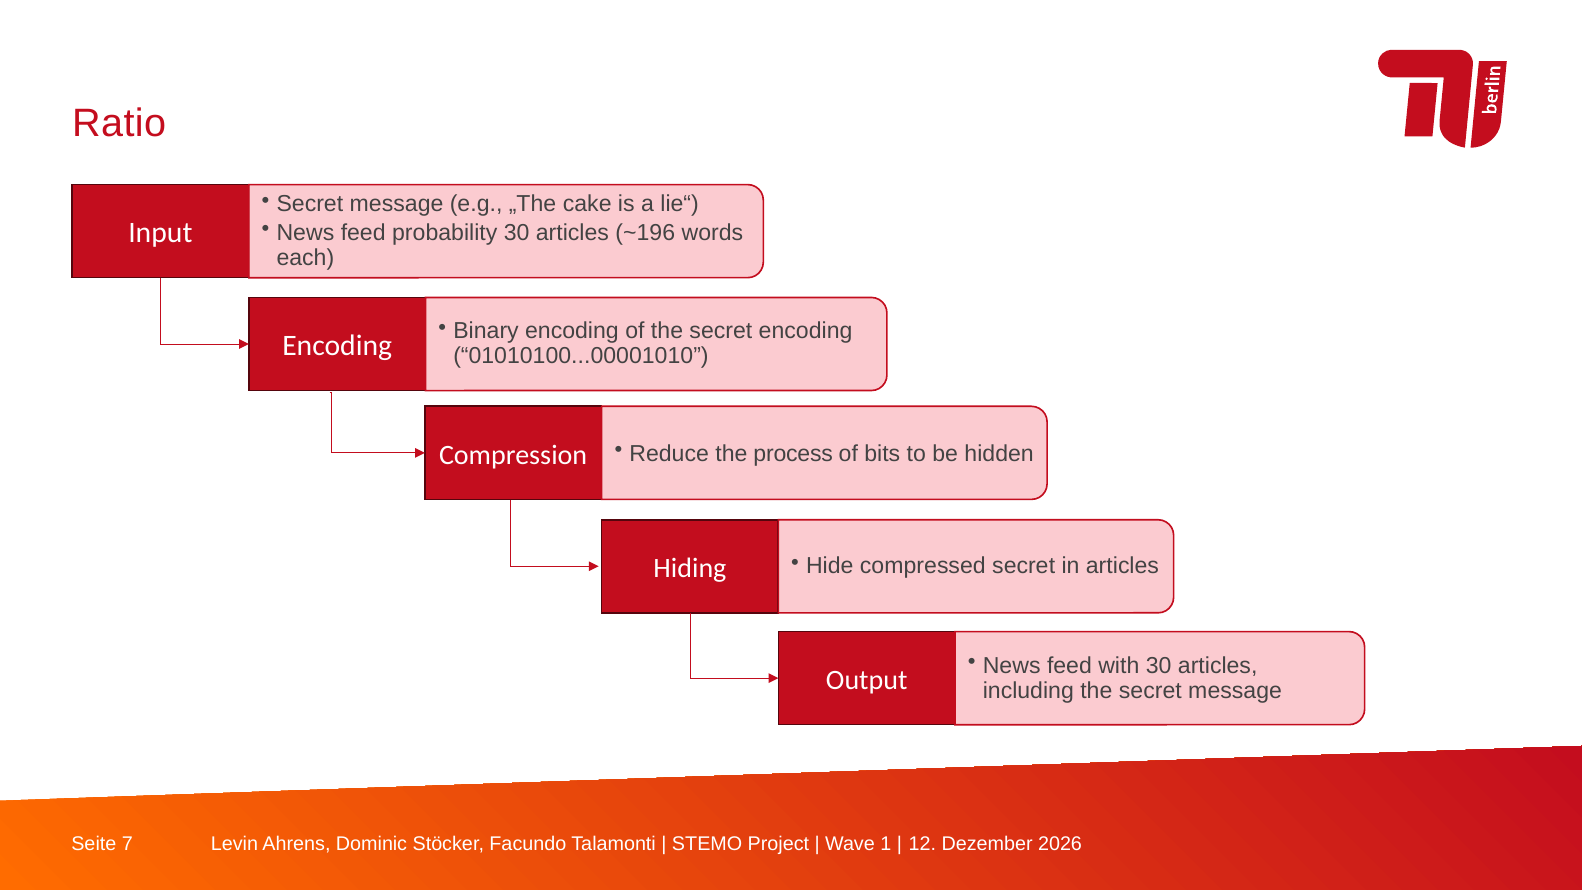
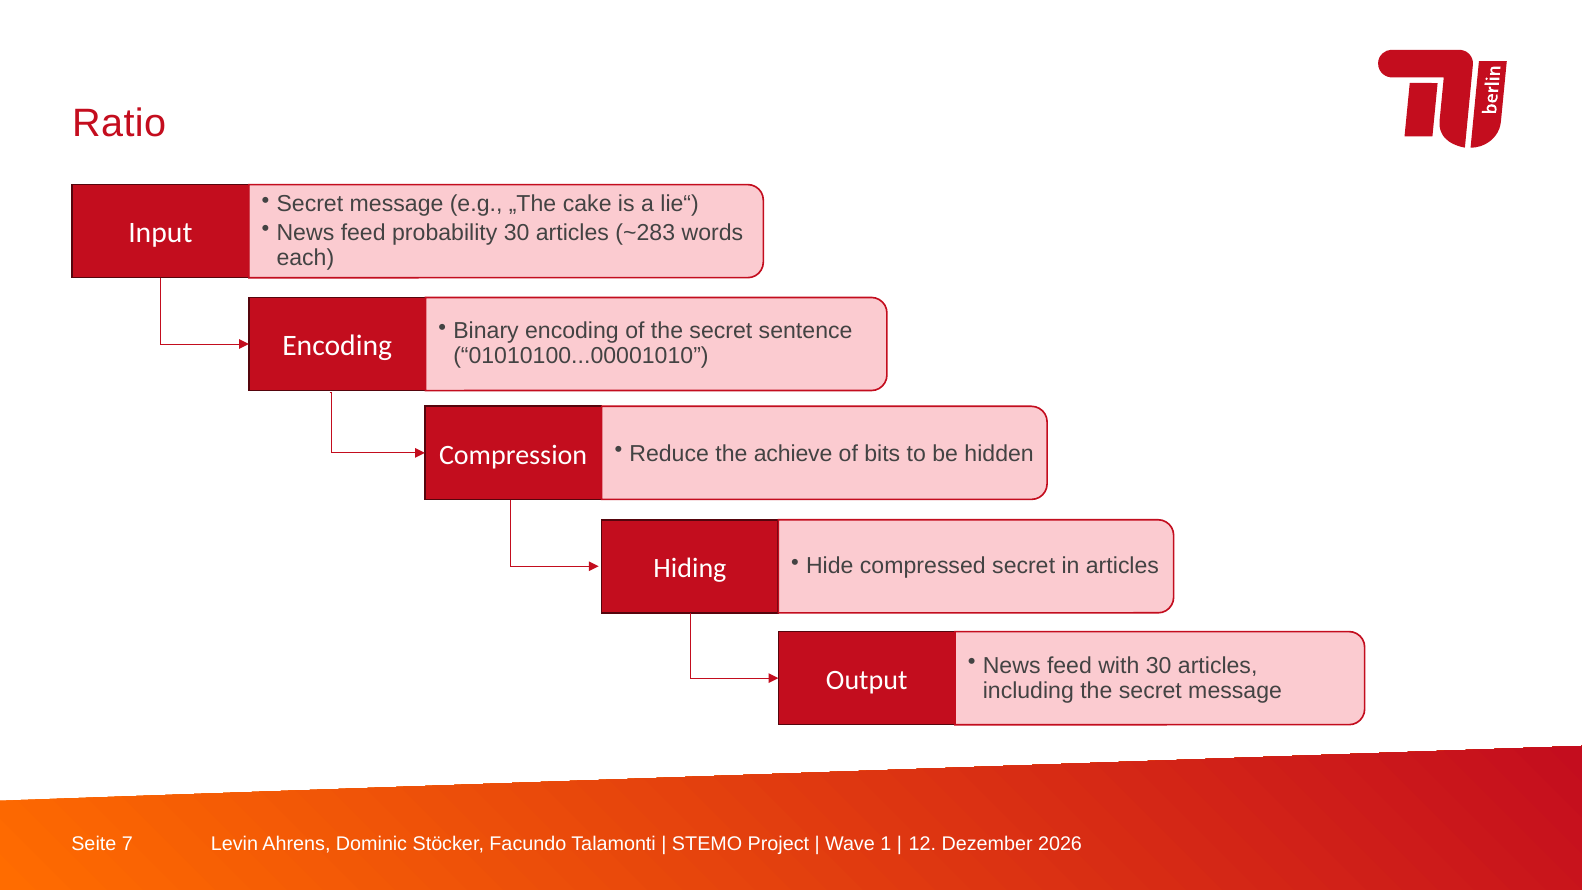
~196: ~196 -> ~283
secret encoding: encoding -> sentence
process: process -> achieve
